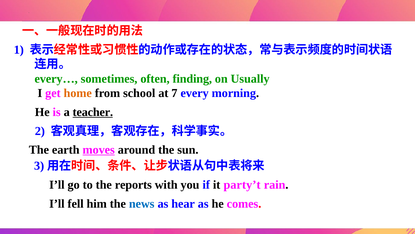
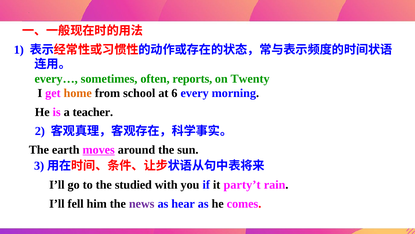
finding: finding -> reports
Usually: Usually -> Twenty
7: 7 -> 6
teacher underline: present -> none
reports: reports -> studied
news colour: blue -> purple
